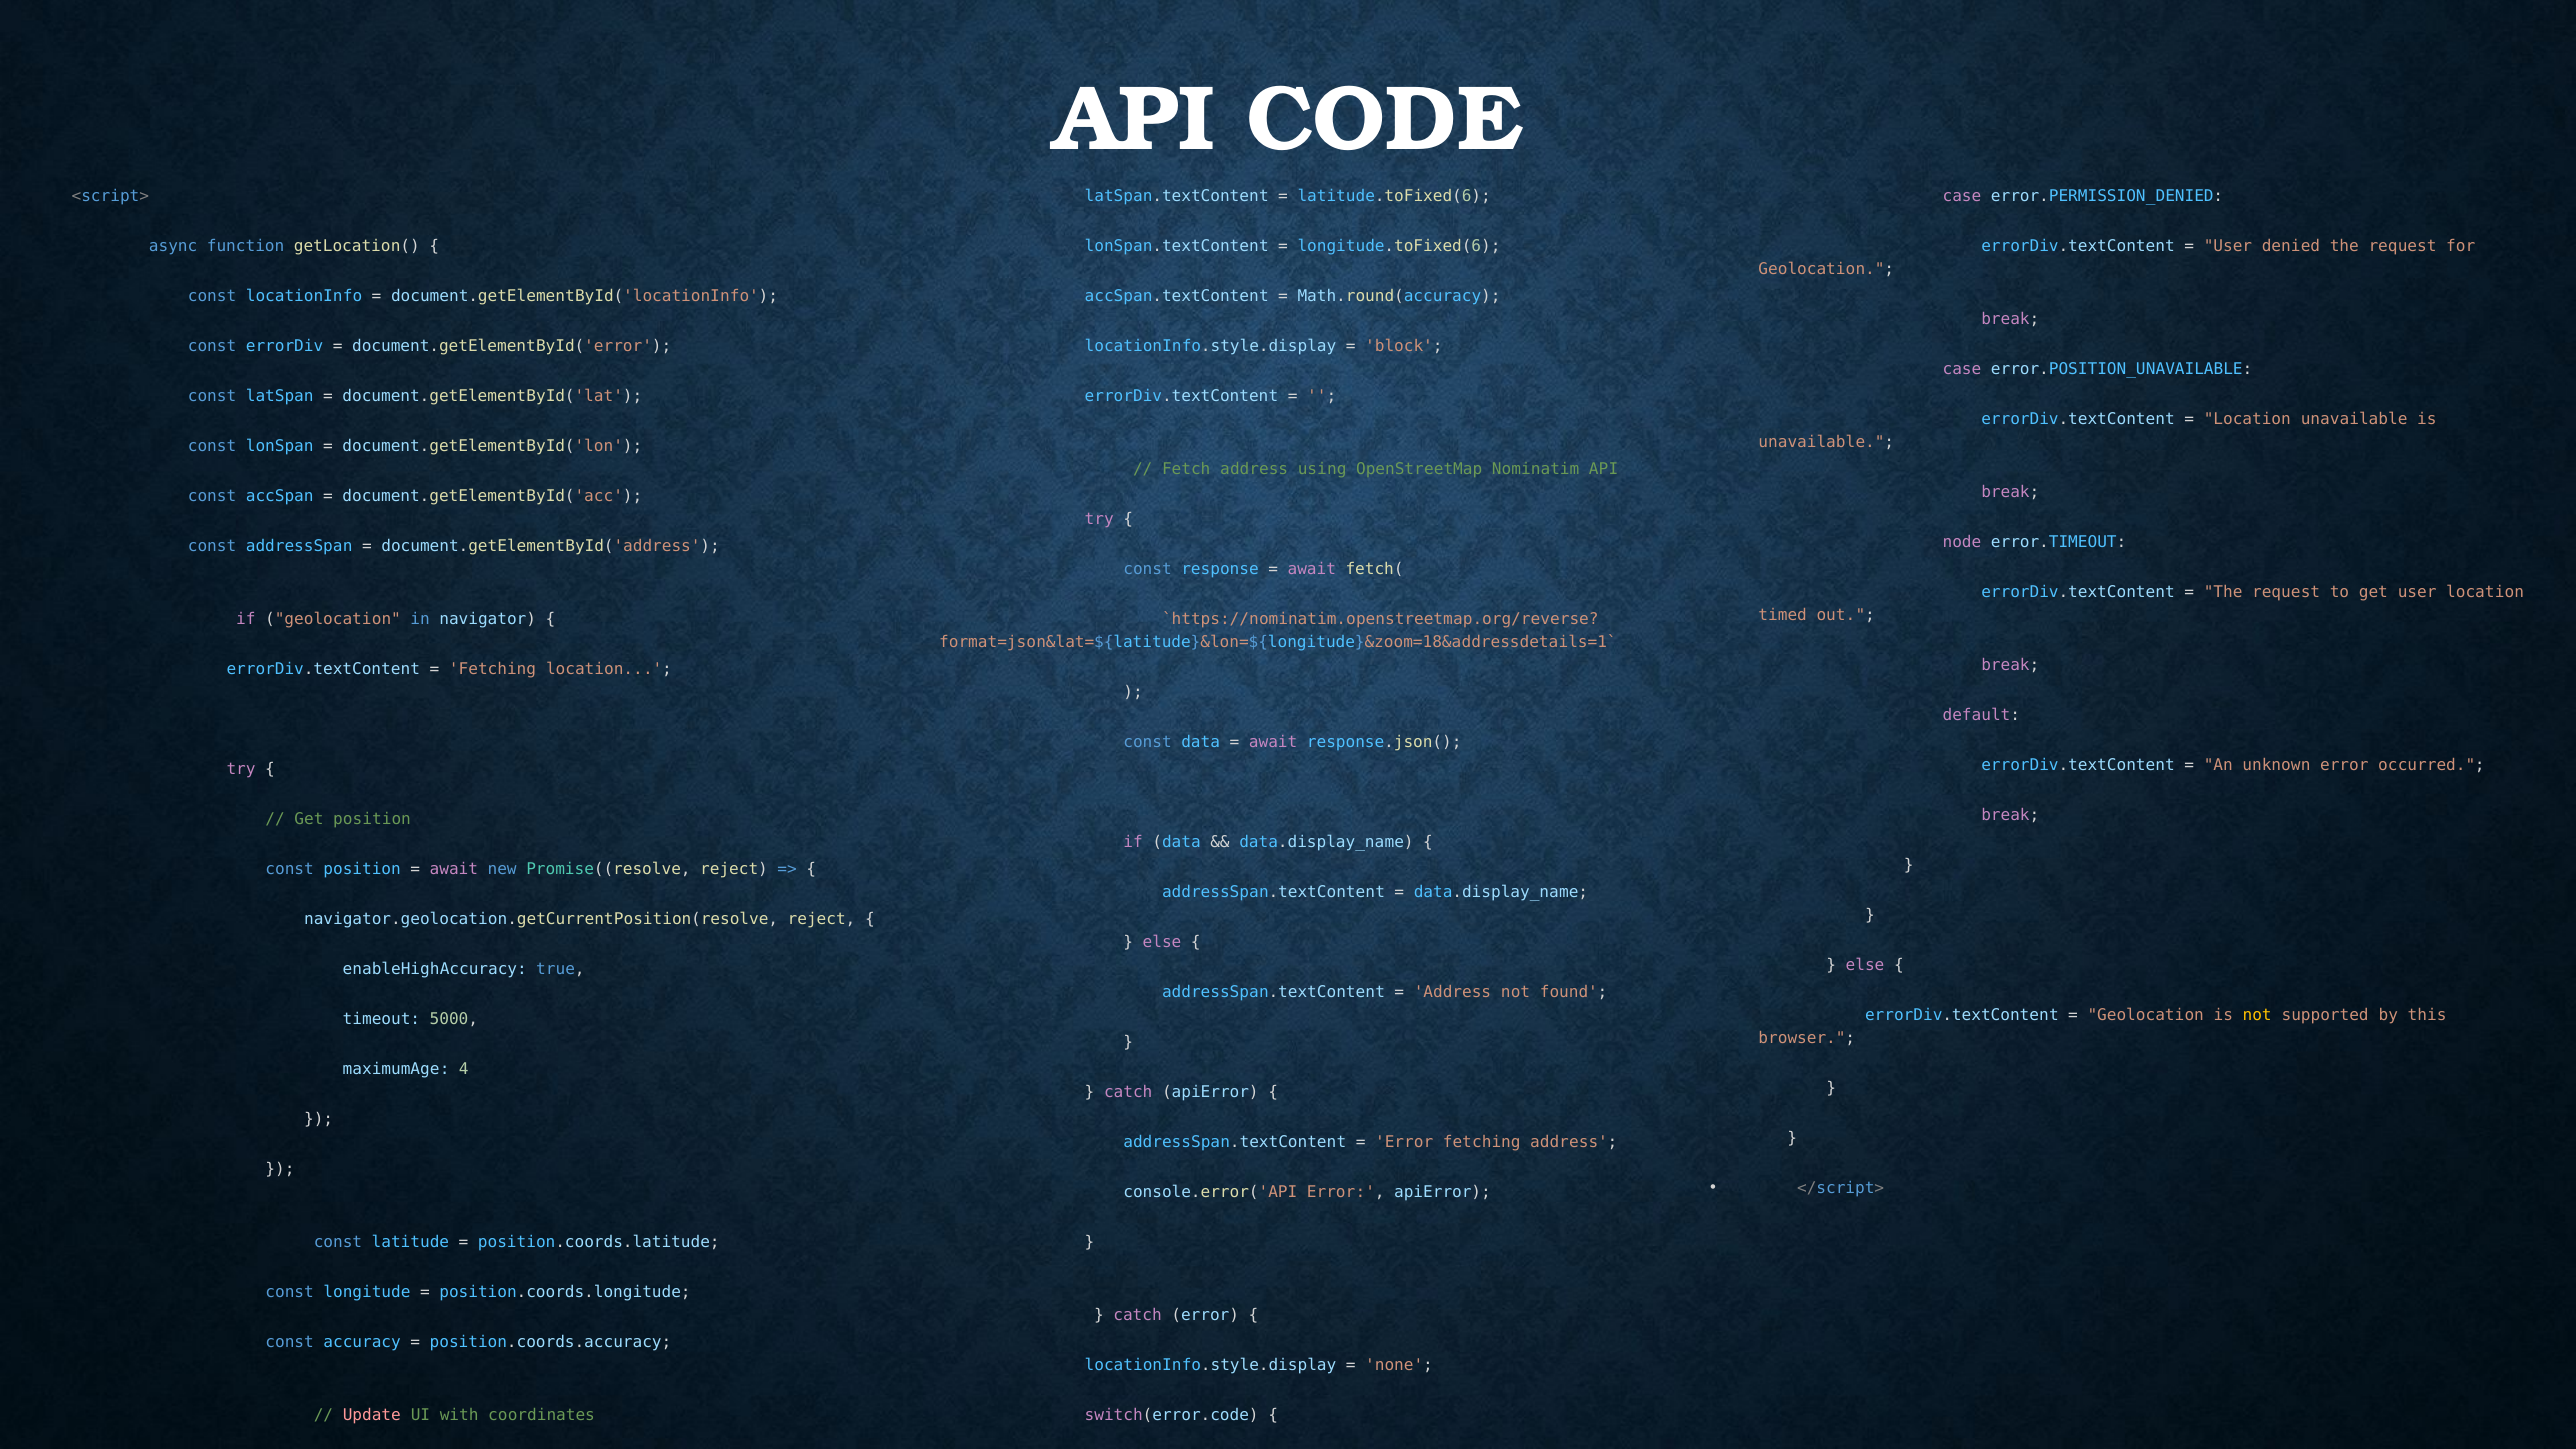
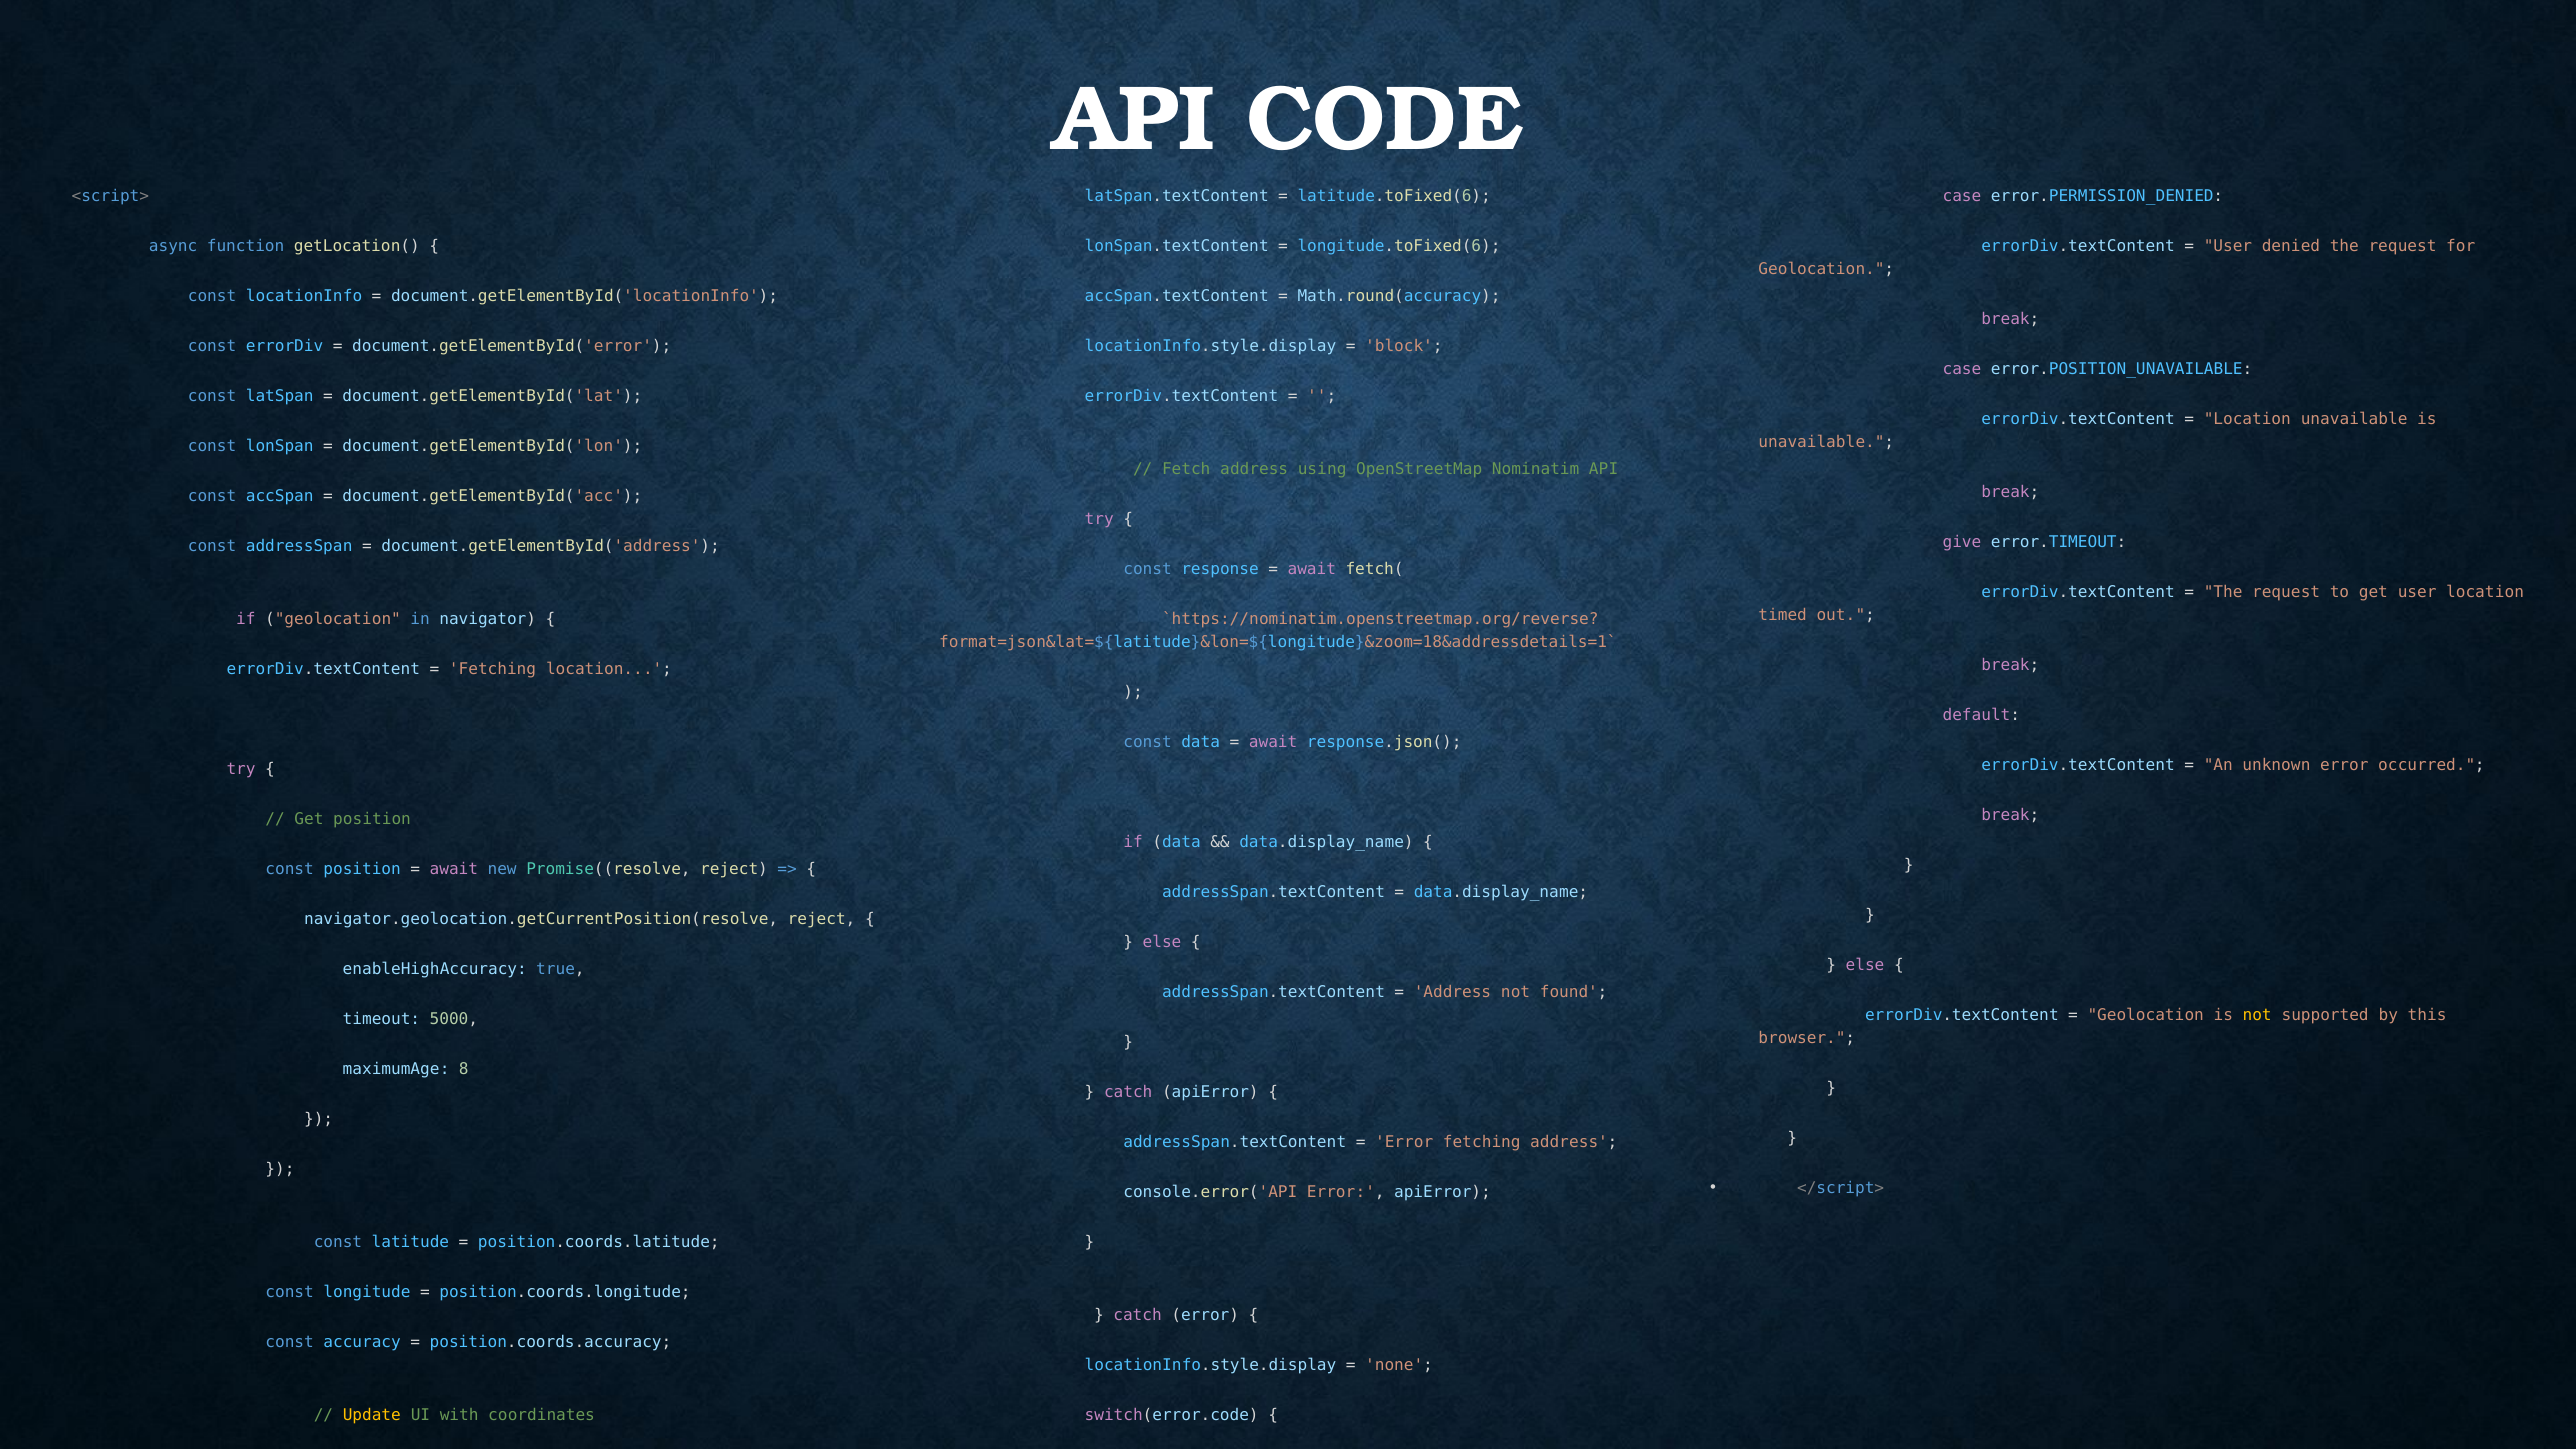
node: node -> give
4: 4 -> 8
Update colour: pink -> yellow
